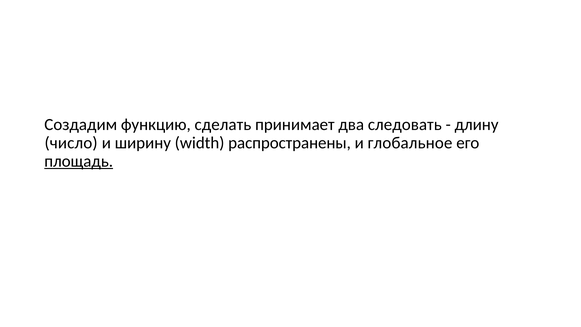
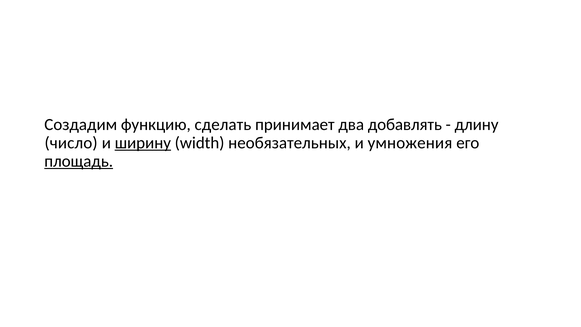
следовать: следовать -> добавлять
ширину underline: none -> present
распространены: распространены -> необязательных
глобальное: глобальное -> умножения
